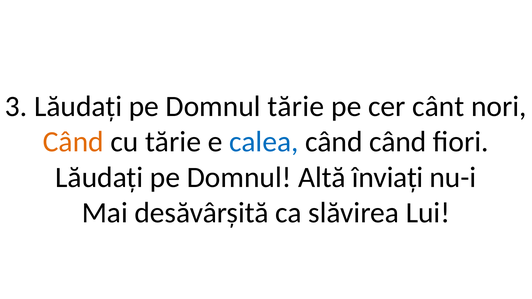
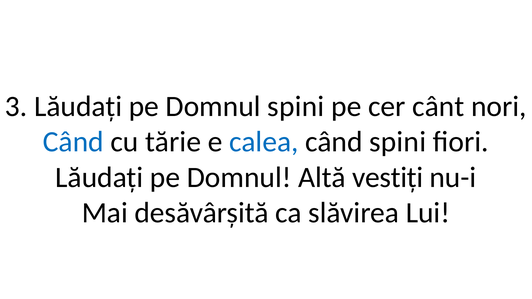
Domnul tărie: tărie -> spini
Când at (73, 142) colour: orange -> blue
când când: când -> spini
înviați: înviați -> vestiți
